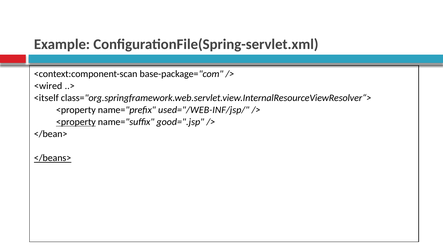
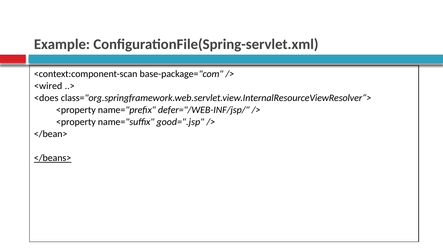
<itself: <itself -> <does
used="/WEB-INF/jsp/: used="/WEB-INF/jsp/ -> defer="/WEB-INF/jsp/
<property at (76, 122) underline: present -> none
